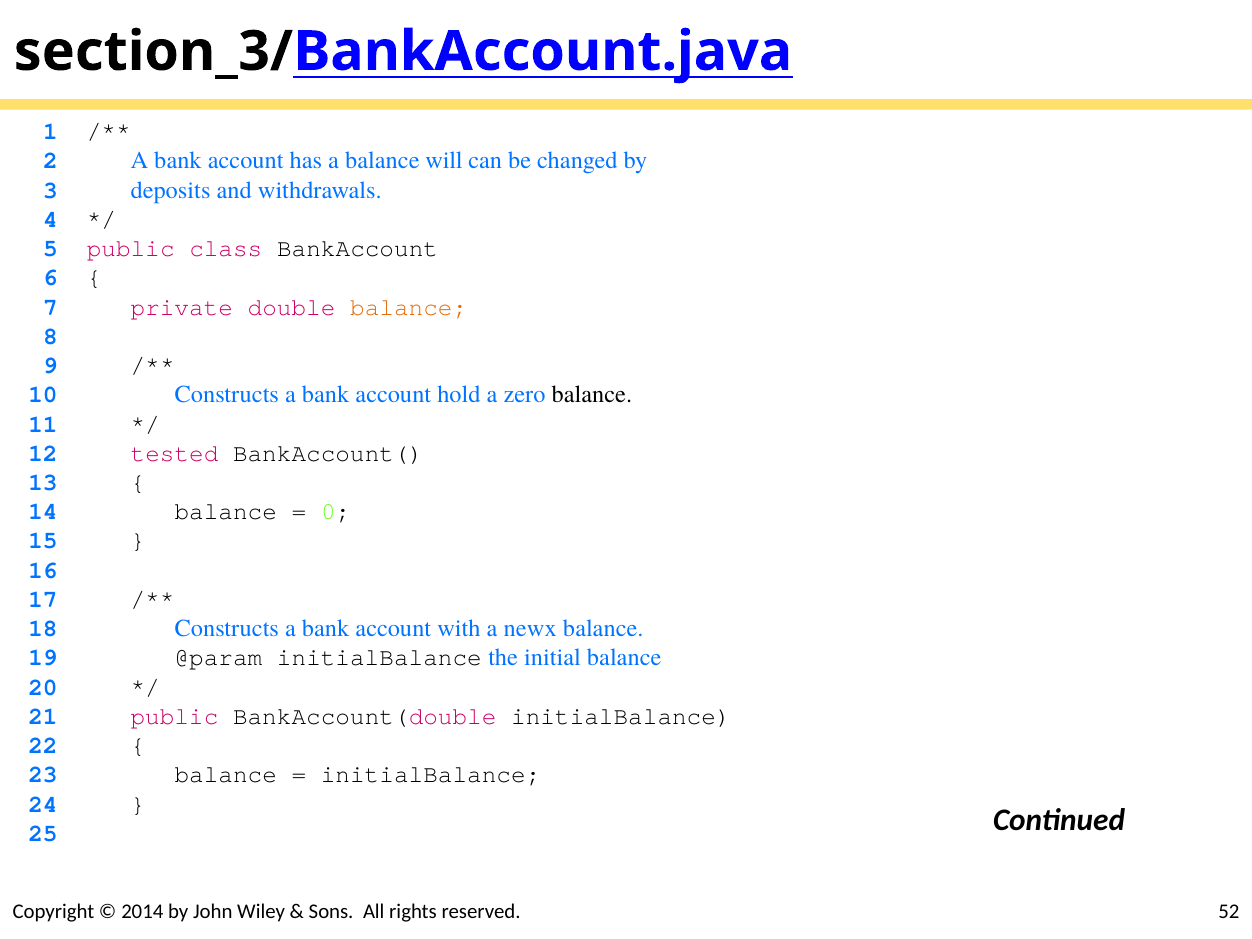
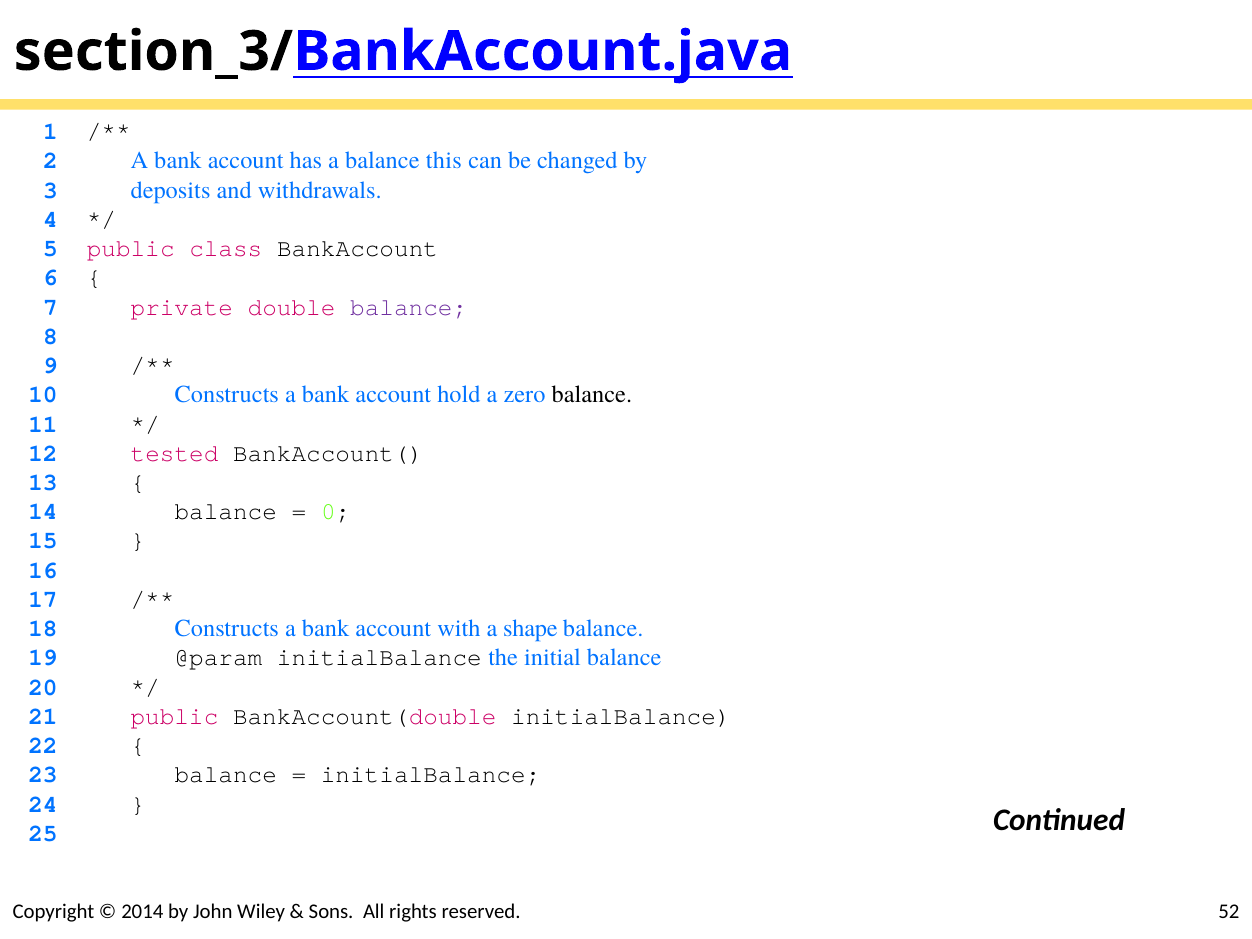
will: will -> this
balance at (409, 307) colour: orange -> purple
newx: newx -> shape
